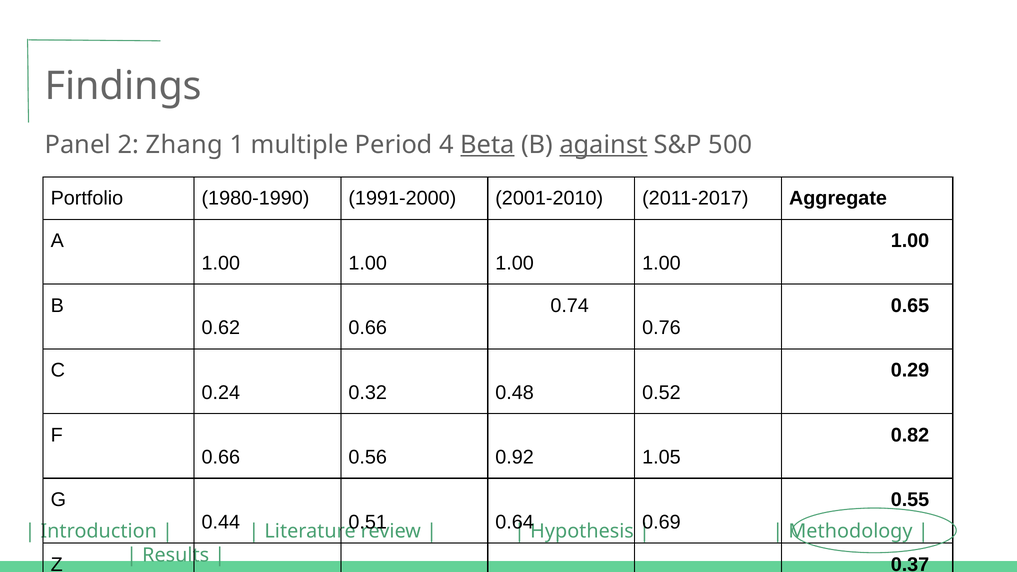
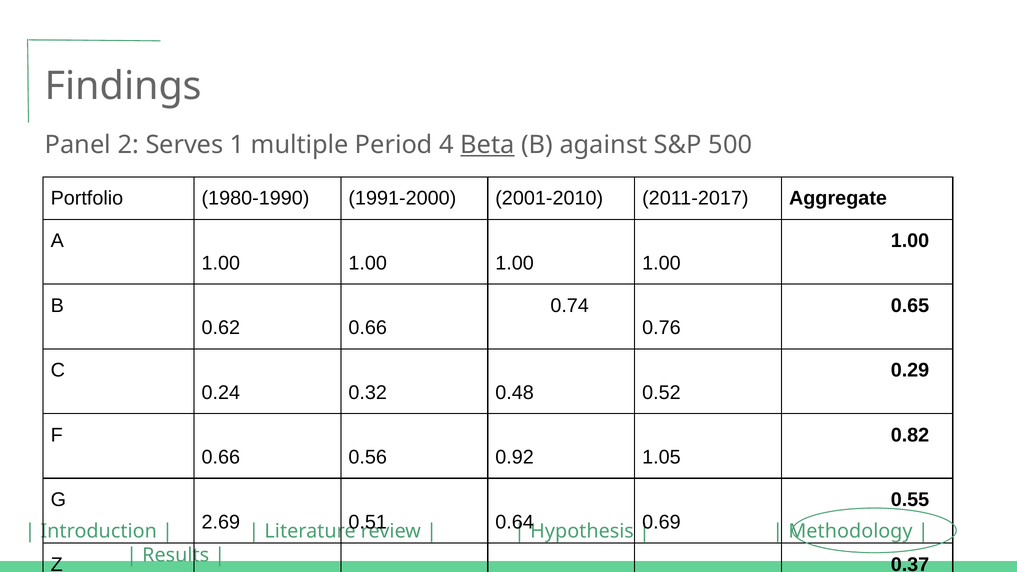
Zhang: Zhang -> Serves
against underline: present -> none
0.44: 0.44 -> 2.69
